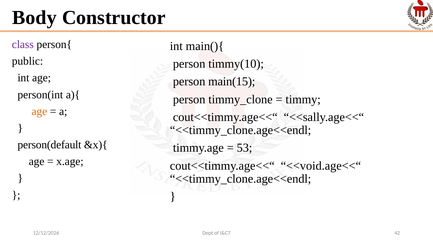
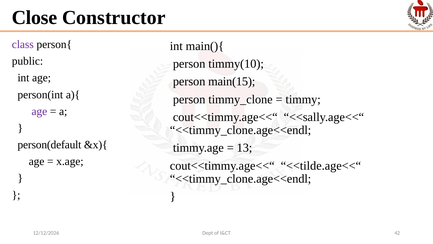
Body: Body -> Close
age at (39, 111) colour: orange -> purple
53: 53 -> 13
<<void.age<<“: <<void.age<<“ -> <<tilde.age<<“
